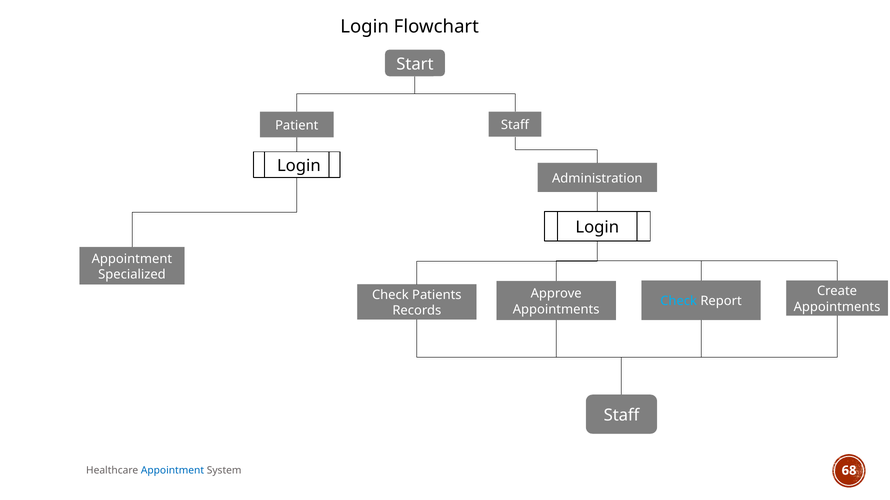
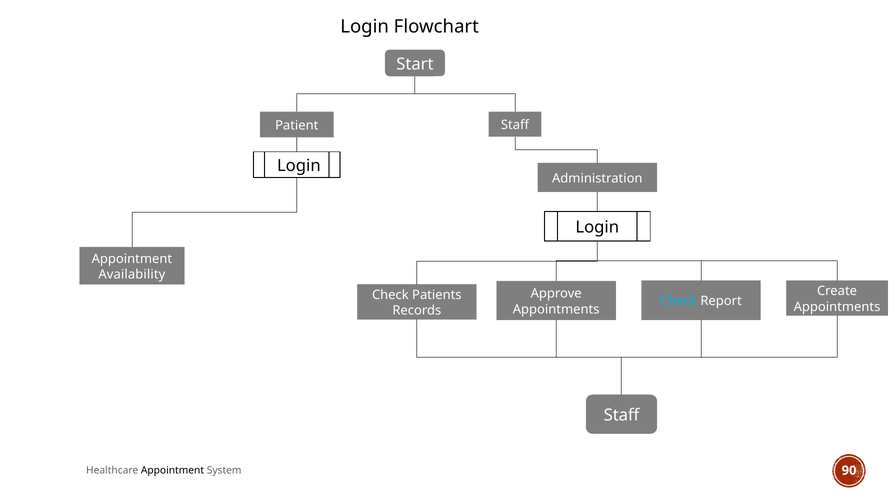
Specialized: Specialized -> Availability
Appointment at (172, 471) colour: blue -> black
68: 68 -> 90
